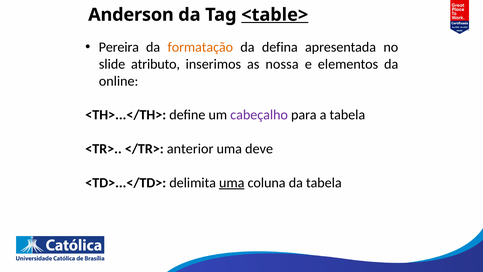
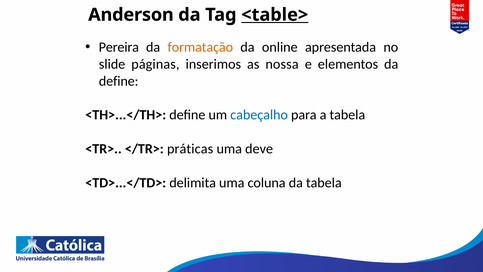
defina: defina -> online
atributo: atributo -> páginas
online at (119, 81): online -> define
cabeçalho colour: purple -> blue
anterior: anterior -> práticas
uma at (232, 183) underline: present -> none
